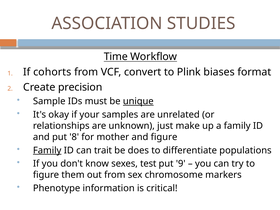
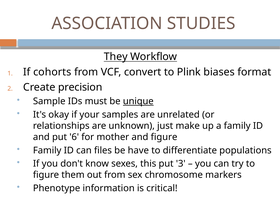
Time: Time -> They
8: 8 -> 6
Family at (47, 150) underline: present -> none
trait: trait -> files
does: does -> have
test: test -> this
9: 9 -> 3
